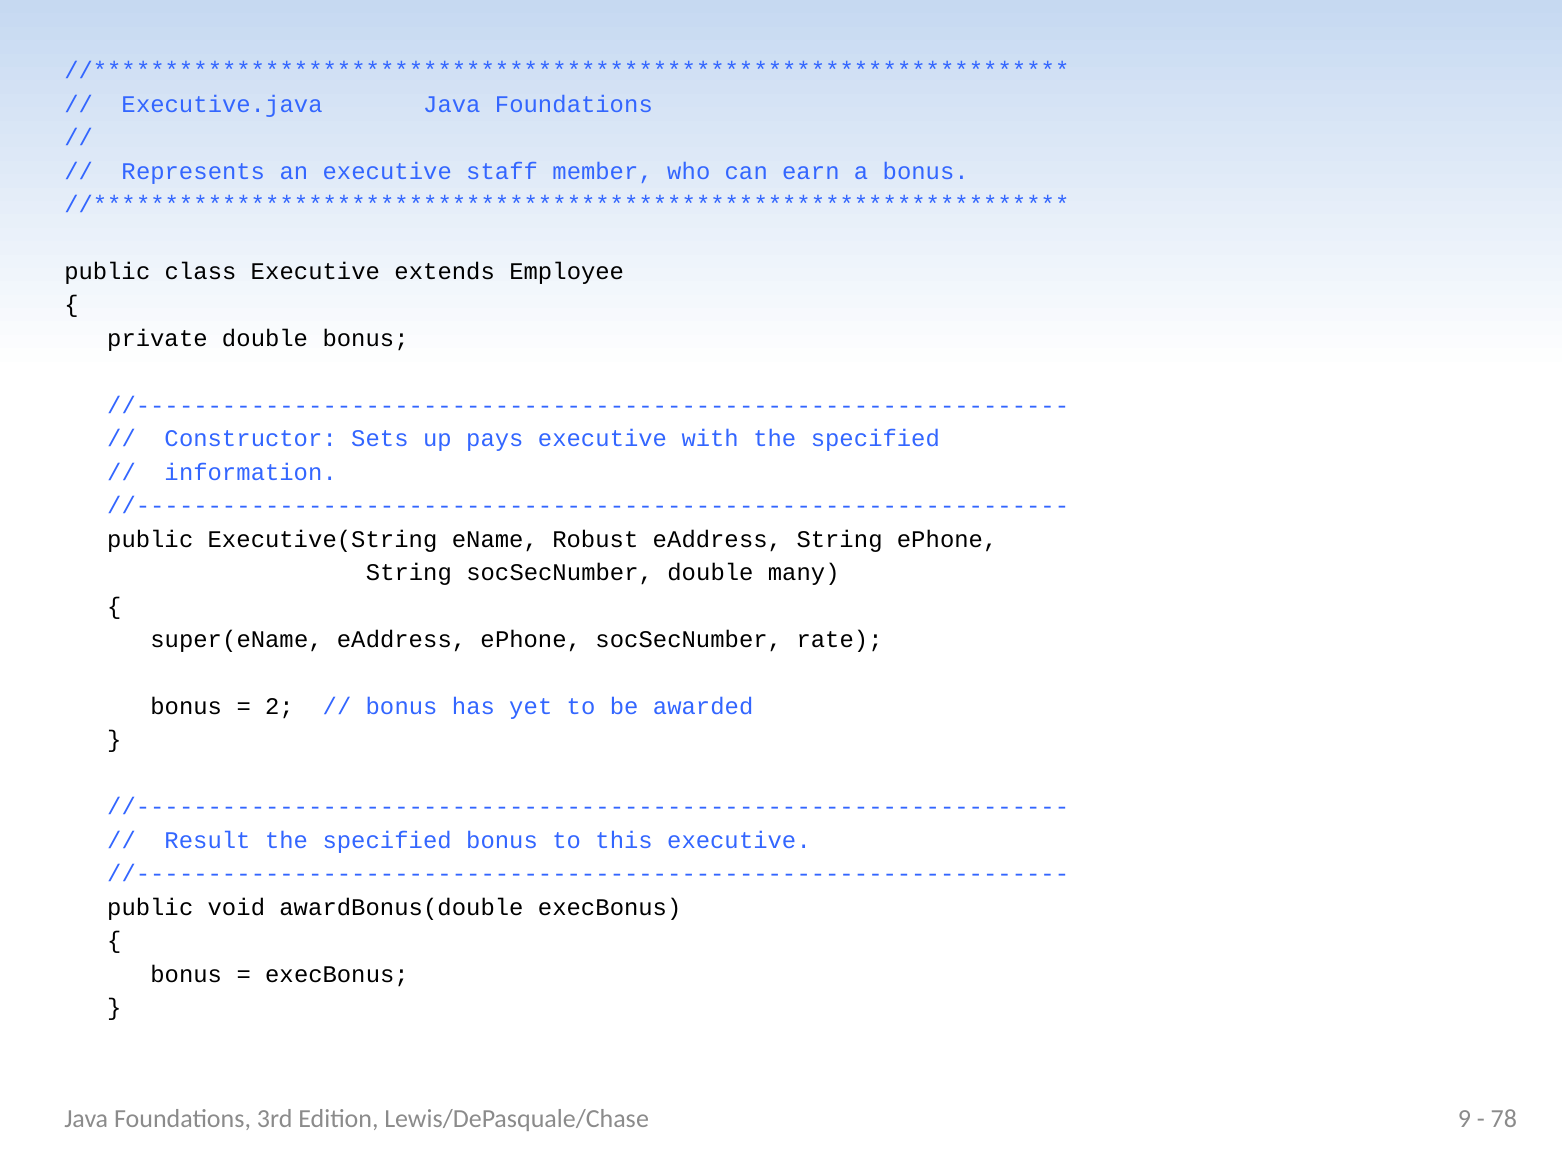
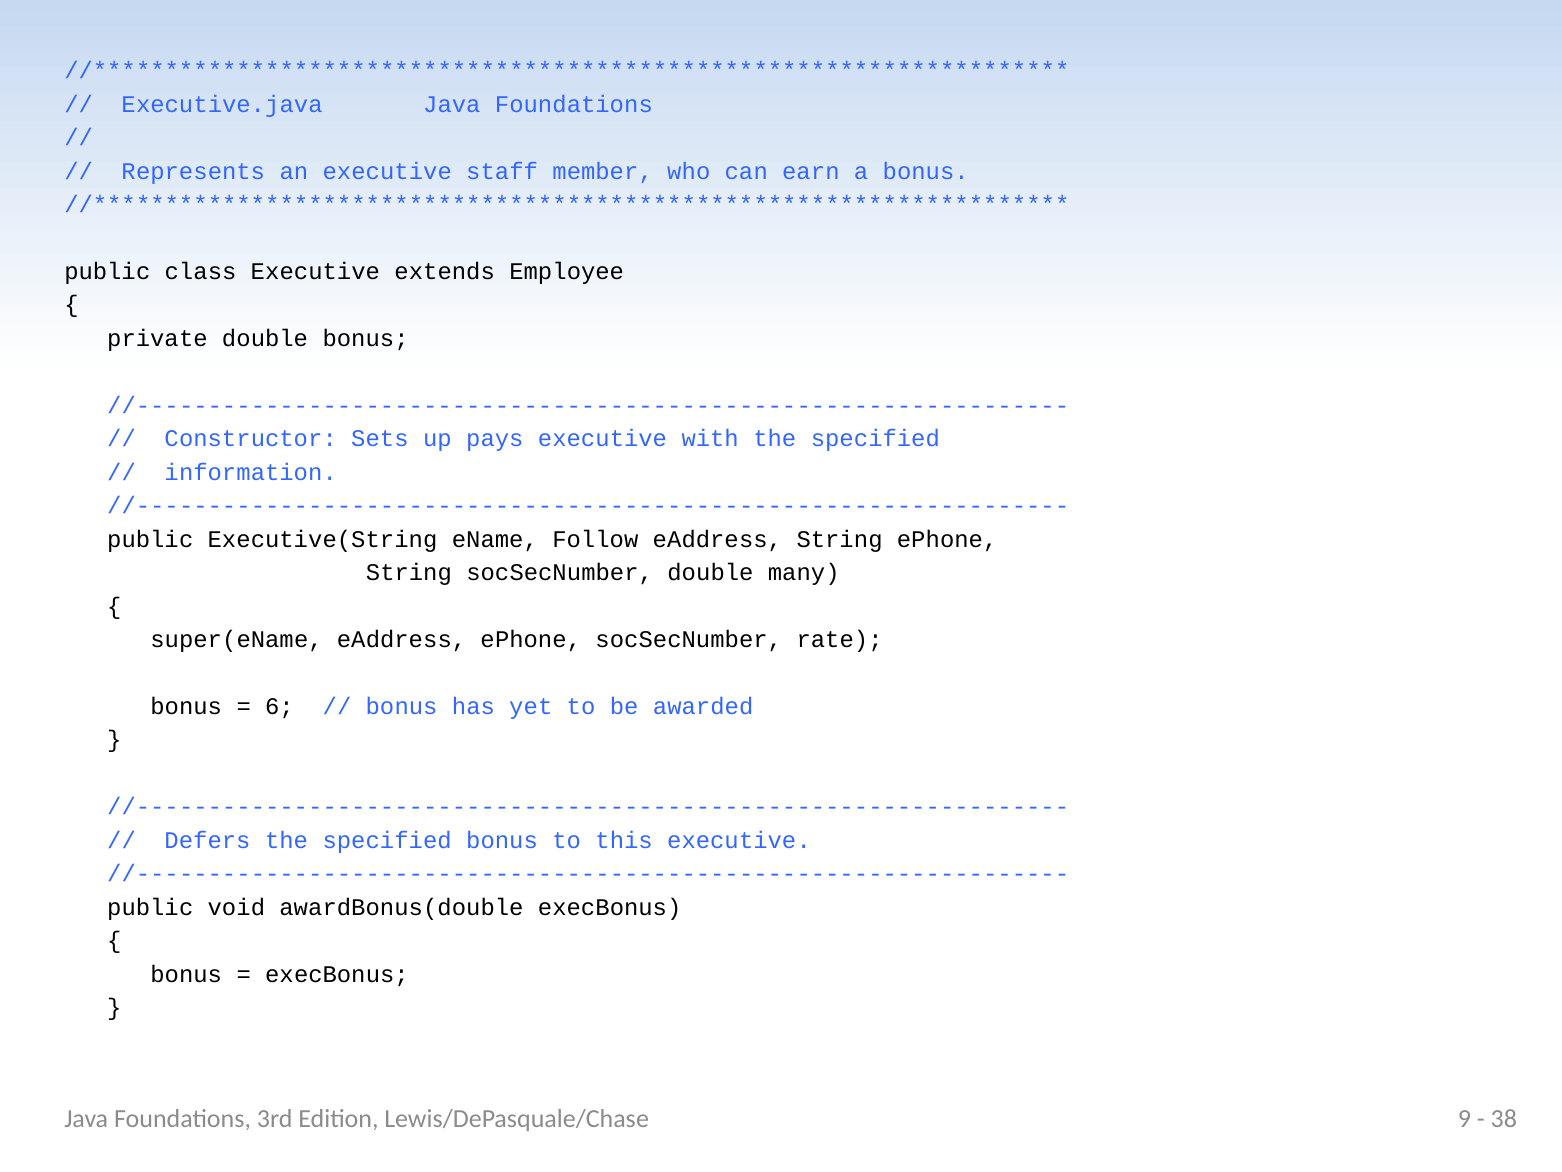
Robust: Robust -> Follow
2: 2 -> 6
Result: Result -> Defers
78: 78 -> 38
